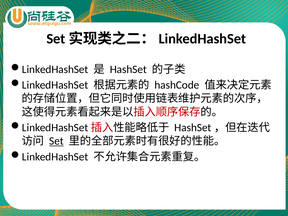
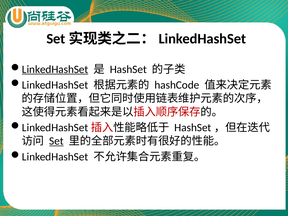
LinkedHashSet at (55, 69) underline: none -> present
